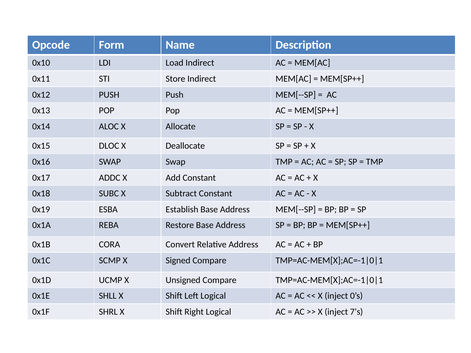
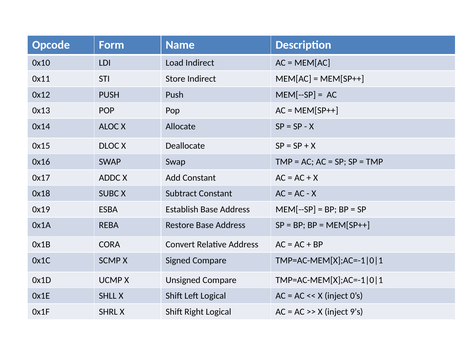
7’s: 7’s -> 9’s
